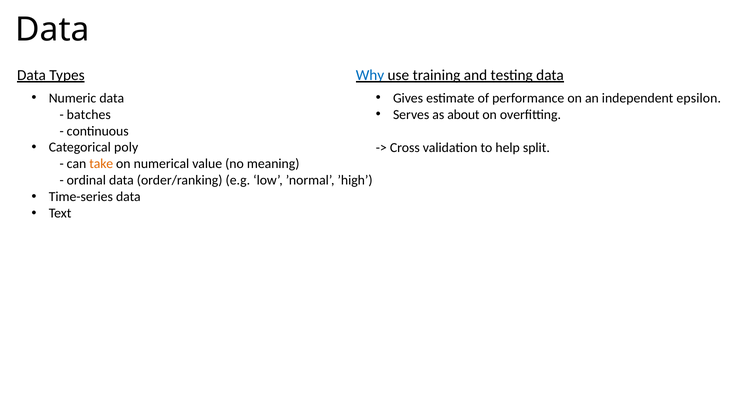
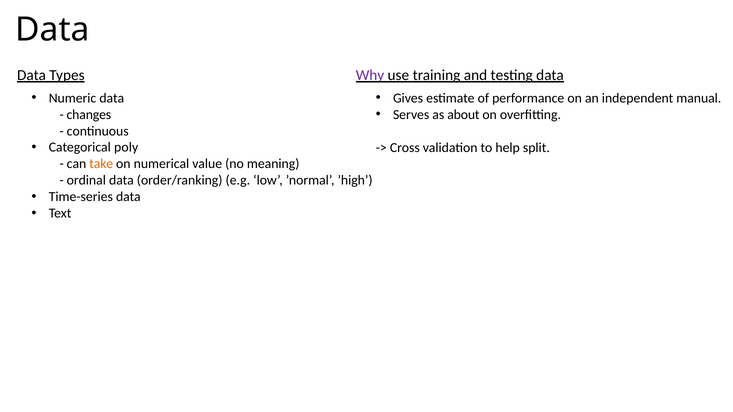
Why colour: blue -> purple
epsilon: epsilon -> manual
batches: batches -> changes
